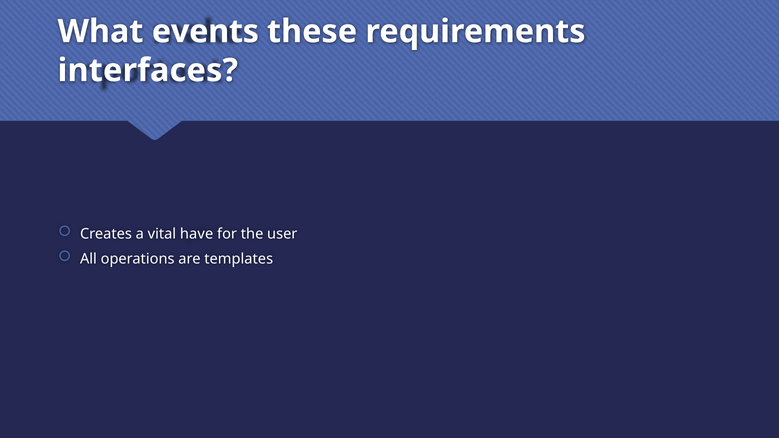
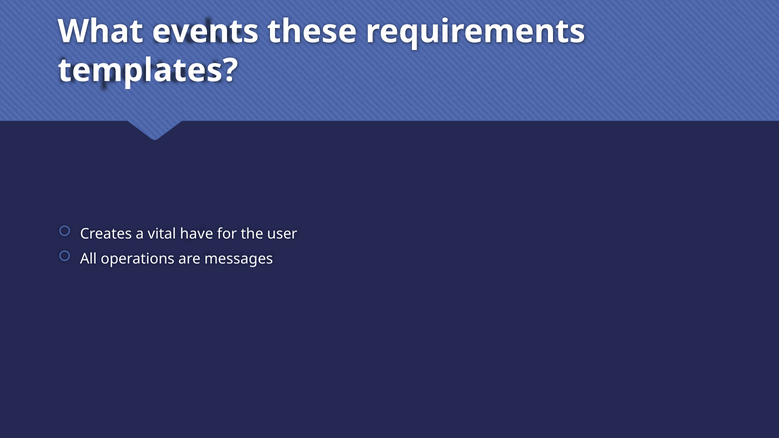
interfaces: interfaces -> templates
templates: templates -> messages
